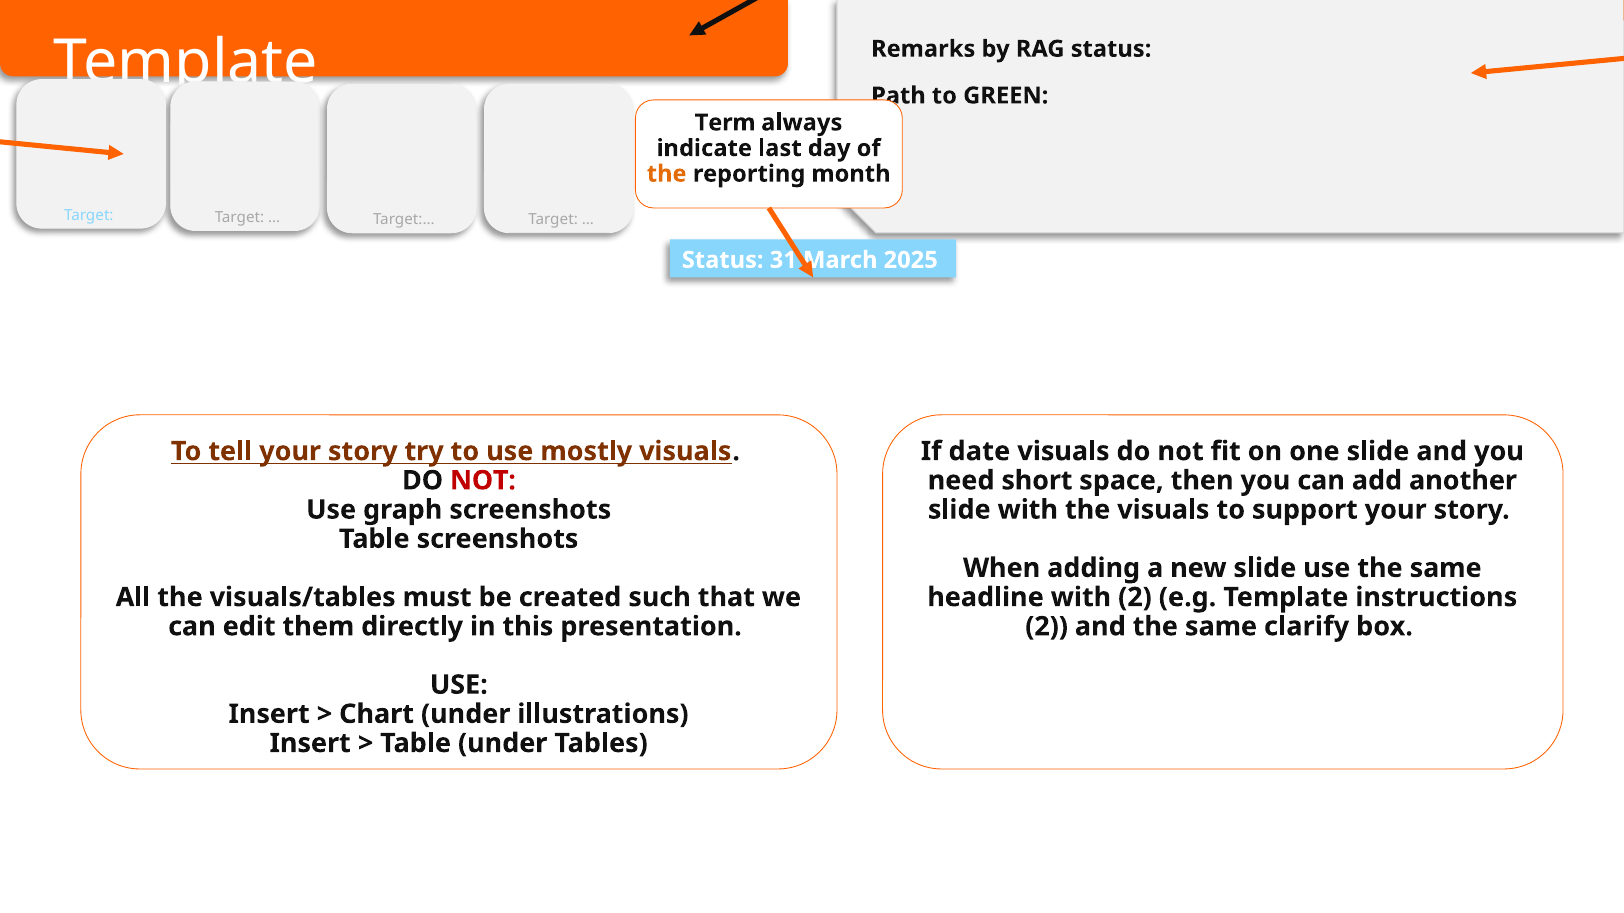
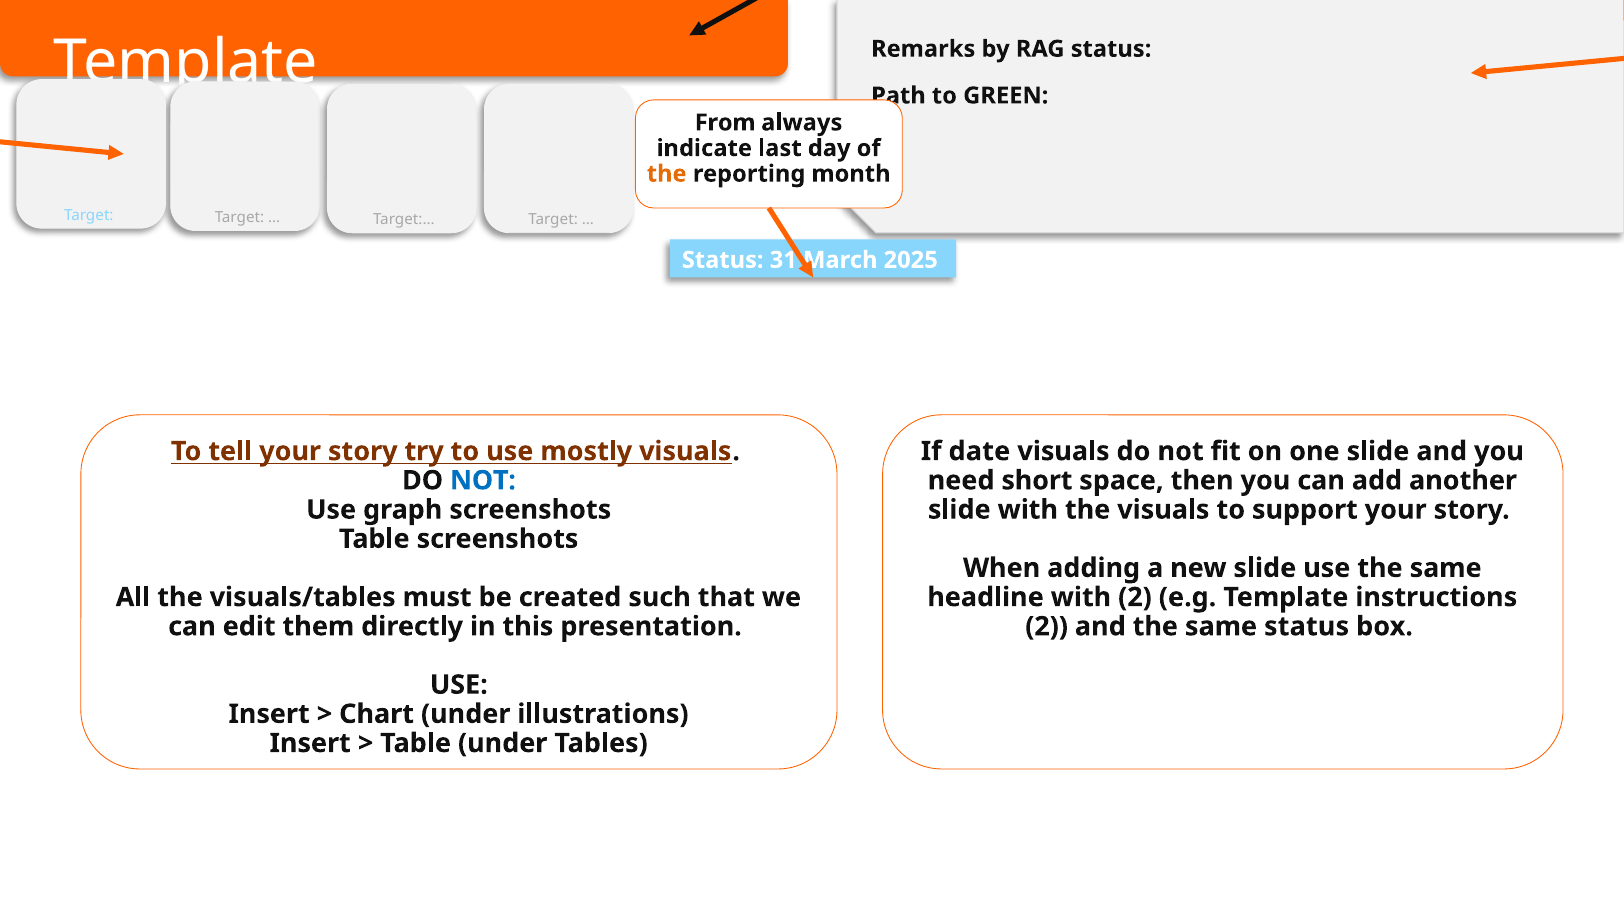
Term: Term -> From
NOT at (483, 481) colour: red -> blue
same clarify: clarify -> status
